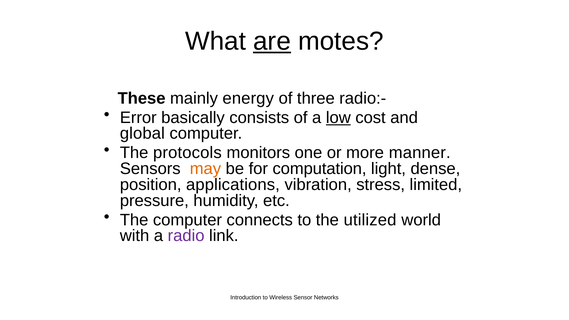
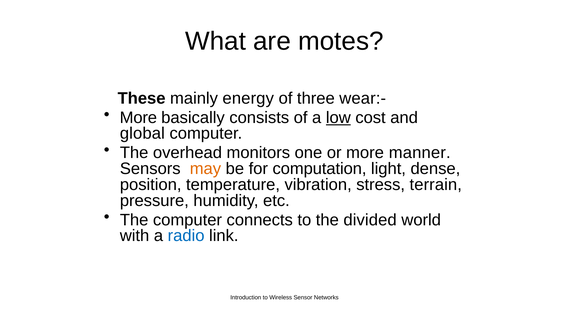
are underline: present -> none
radio:-: radio:- -> wear:-
Error at (138, 118): Error -> More
protocols: protocols -> overhead
applications: applications -> temperature
limited: limited -> terrain
utilized: utilized -> divided
radio colour: purple -> blue
